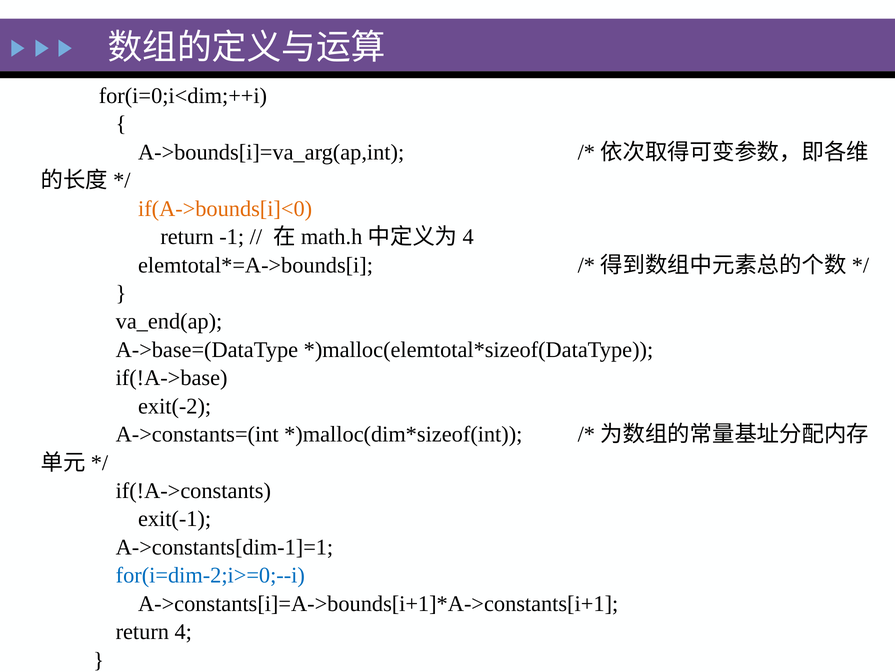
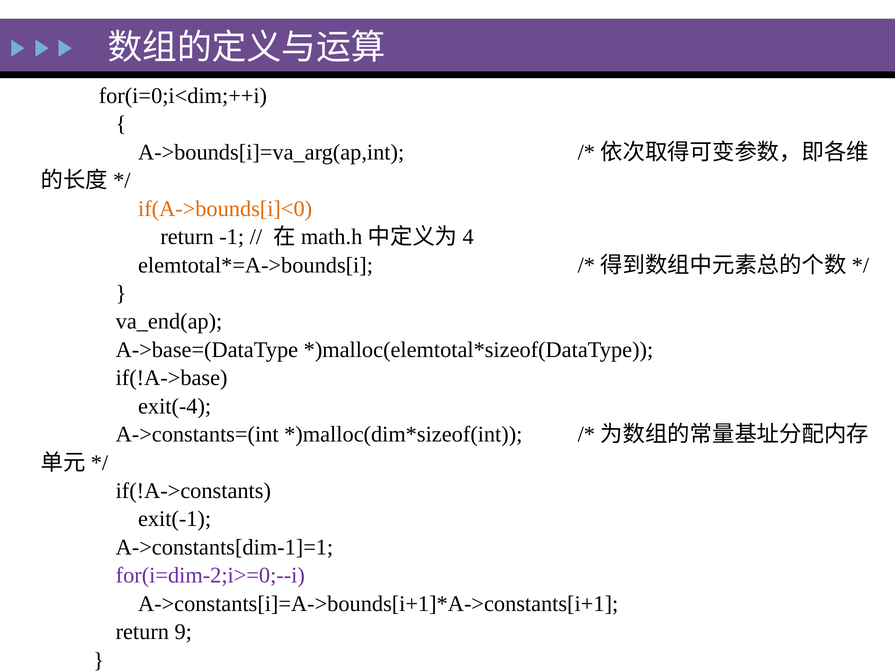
exit(-2: exit(-2 -> exit(-4
for(i=dim-2;i>=0;--i colour: blue -> purple
4: 4 -> 9
